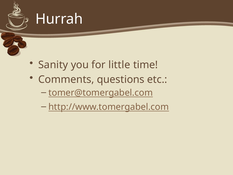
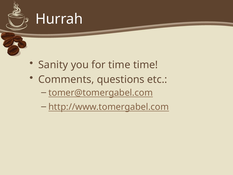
for little: little -> time
